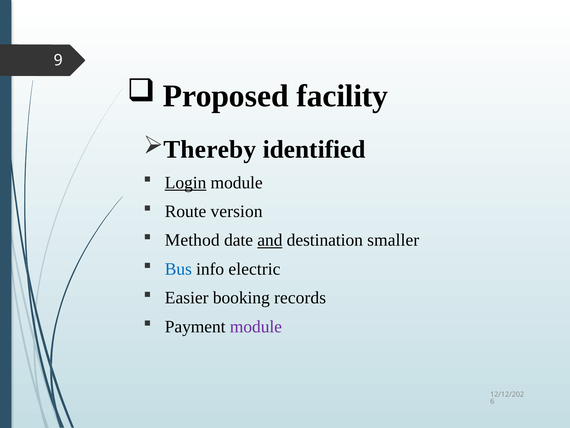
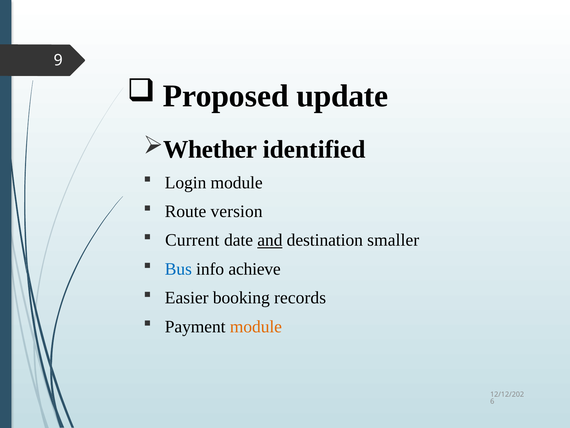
facility: facility -> update
Thereby: Thereby -> Whether
Login underline: present -> none
Method: Method -> Current
electric: electric -> achieve
module at (256, 326) colour: purple -> orange
